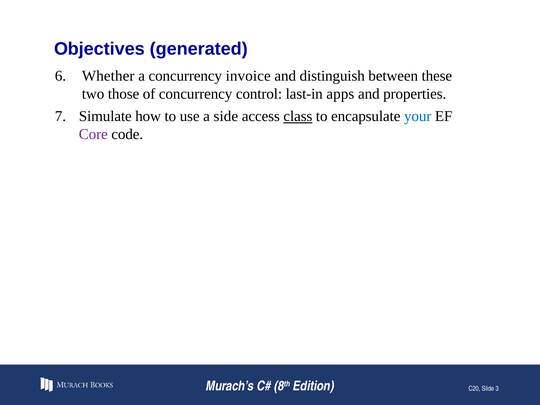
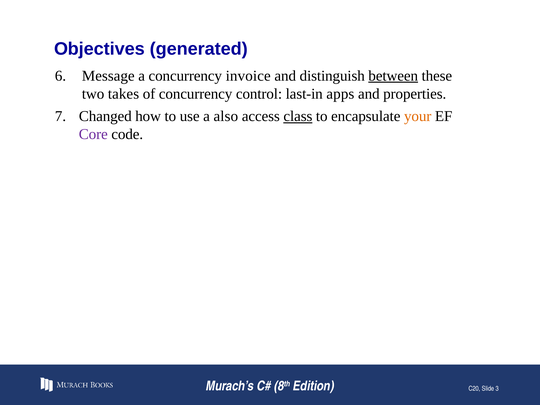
Whether: Whether -> Message
between underline: none -> present
those: those -> takes
Simulate: Simulate -> Changed
side: side -> also
your colour: blue -> orange
